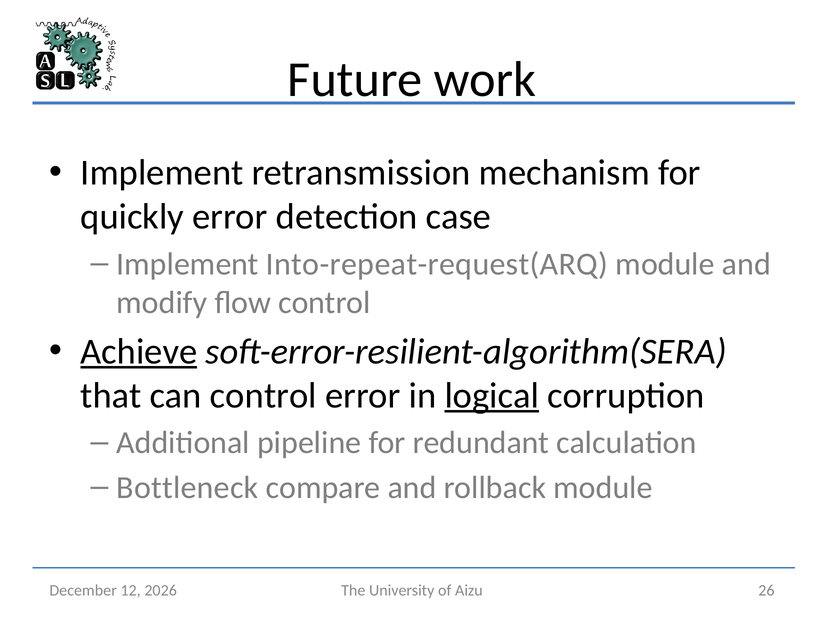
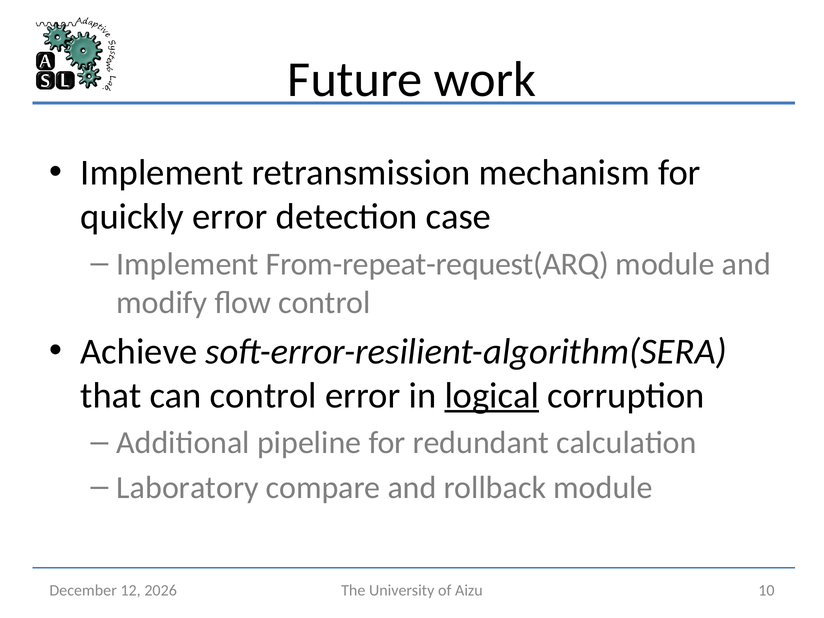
Into-repeat-request(ARQ: Into-repeat-request(ARQ -> From-repeat-request(ARQ
Achieve underline: present -> none
Bottleneck: Bottleneck -> Laboratory
26: 26 -> 10
